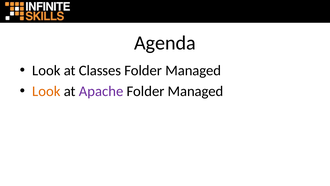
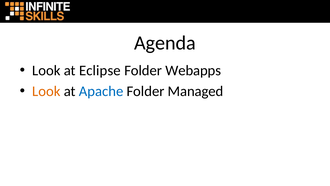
Classes: Classes -> Eclipse
Managed at (193, 70): Managed -> Webapps
Apache colour: purple -> blue
